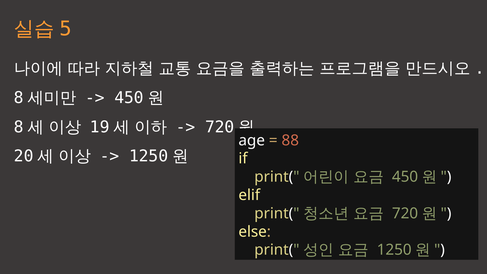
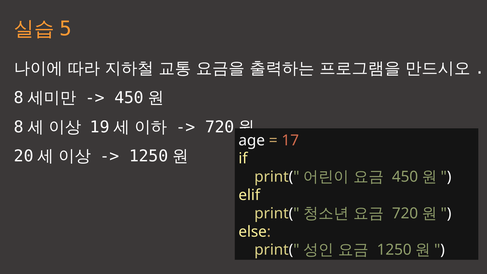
88: 88 -> 17
